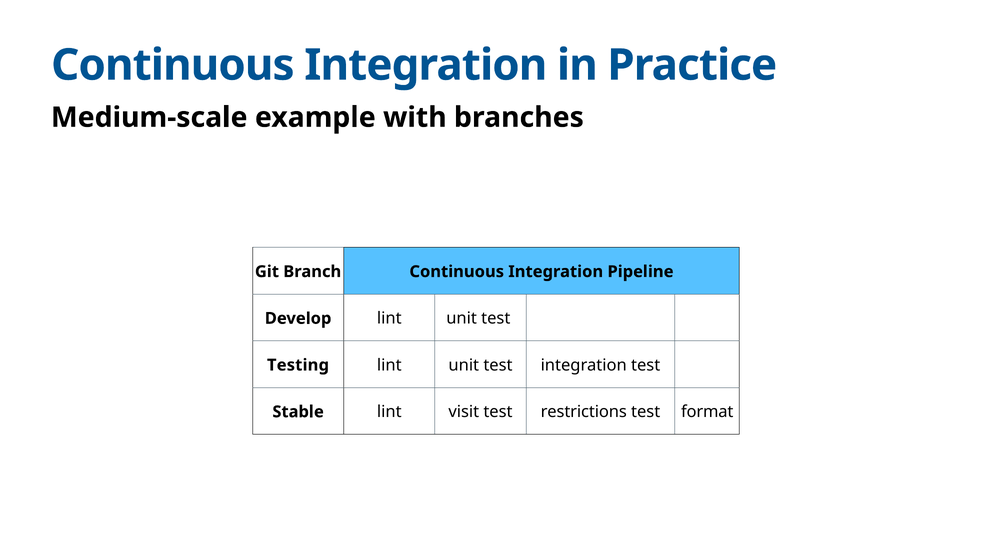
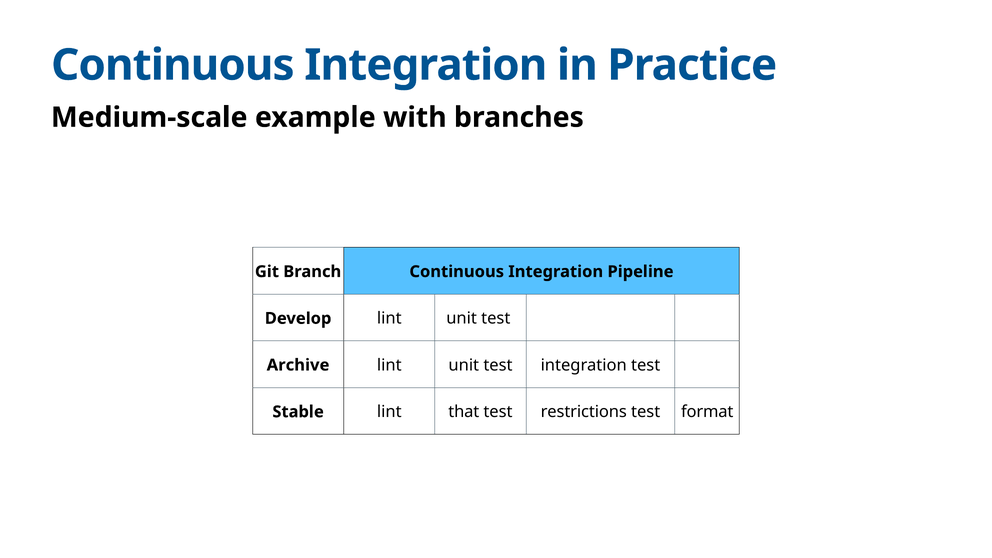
Testing: Testing -> Archive
visit: visit -> that
